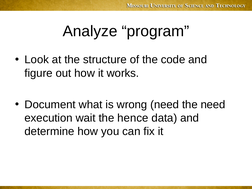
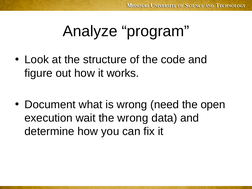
the need: need -> open
the hence: hence -> wrong
